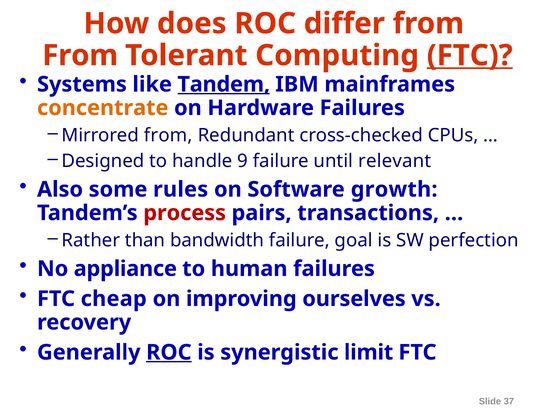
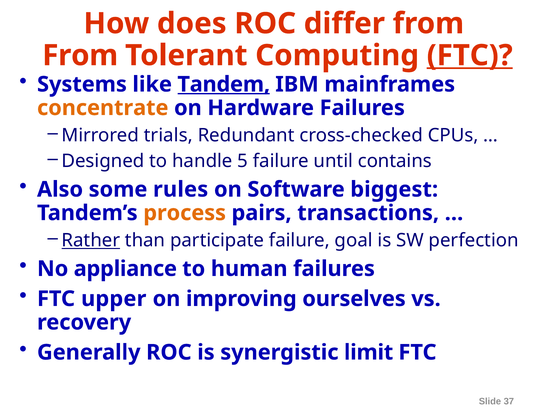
Mirrored from: from -> trials
9: 9 -> 5
relevant: relevant -> contains
growth: growth -> biggest
process colour: red -> orange
Rather underline: none -> present
bandwidth: bandwidth -> participate
cheap: cheap -> upper
ROC at (169, 352) underline: present -> none
